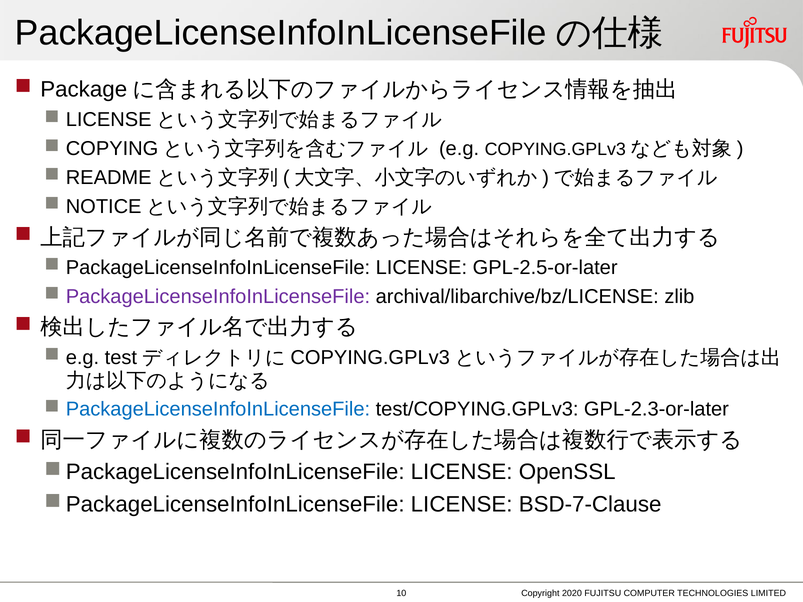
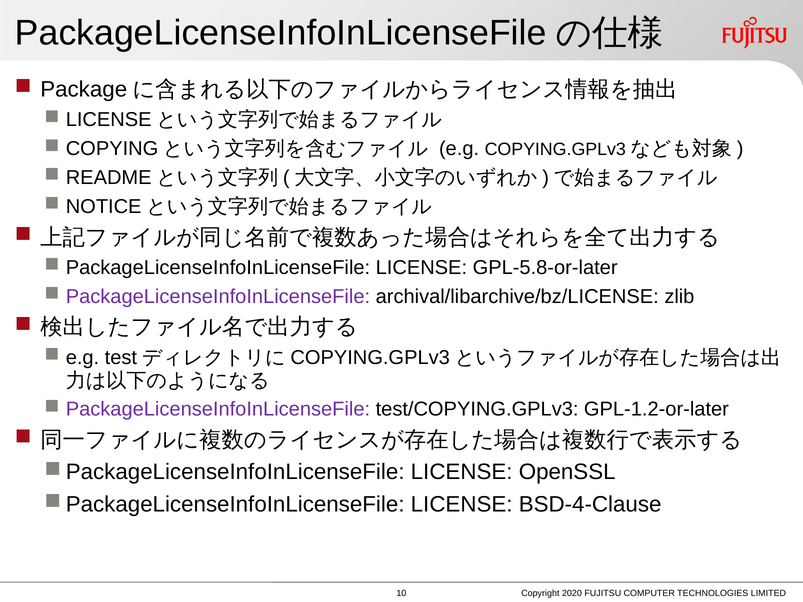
GPL-2.5-or-later: GPL-2.5-or-later -> GPL-5.8-or-later
PackageLicenseInfoInLicenseFile at (218, 409) colour: blue -> purple
GPL-2.3-or-later: GPL-2.3-or-later -> GPL-1.2-or-later
BSD-7-Clause: BSD-7-Clause -> BSD-4-Clause
